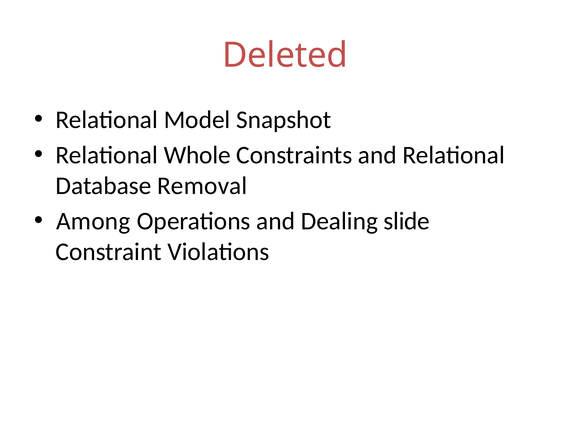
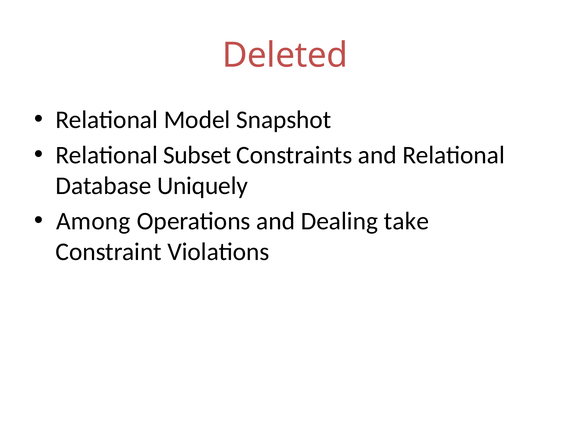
Whole: Whole -> Subset
Removal: Removal -> Uniquely
slide: slide -> take
